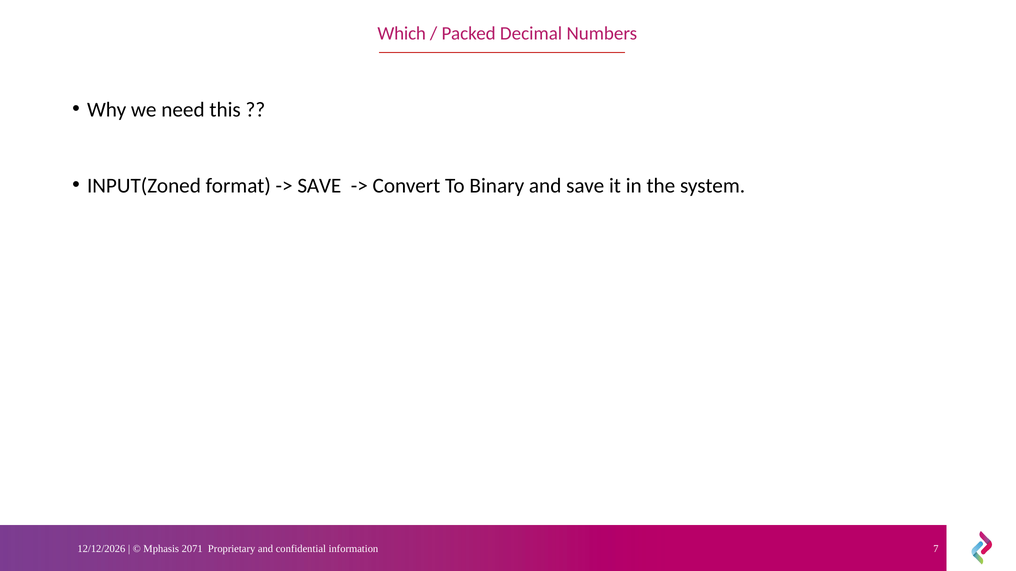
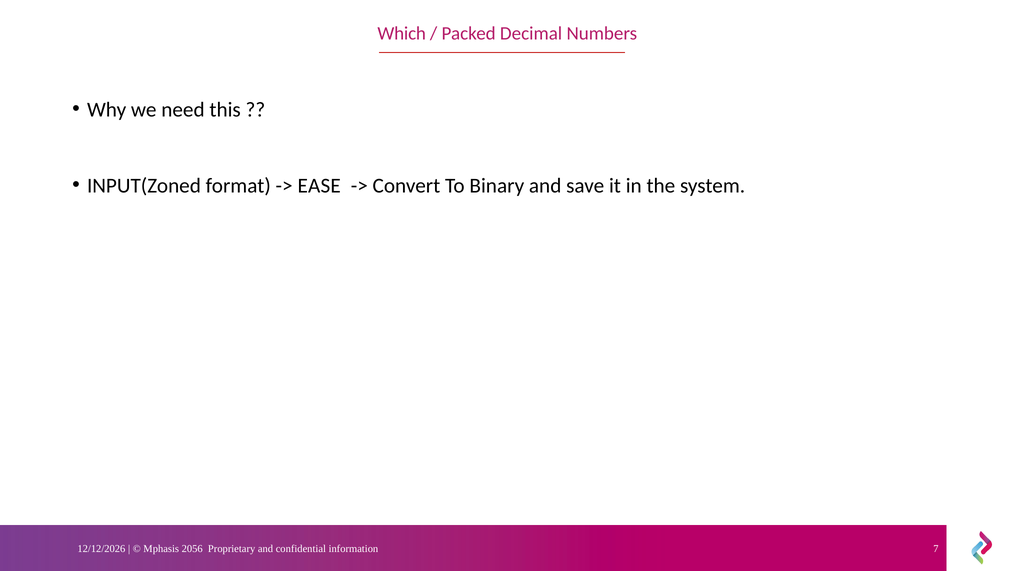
SAVE at (319, 186): SAVE -> EASE
2071: 2071 -> 2056
